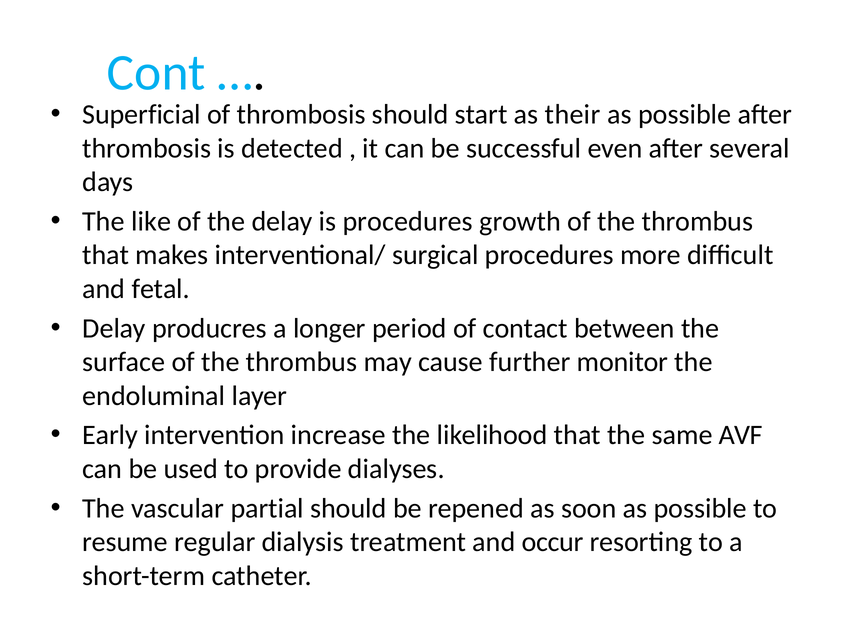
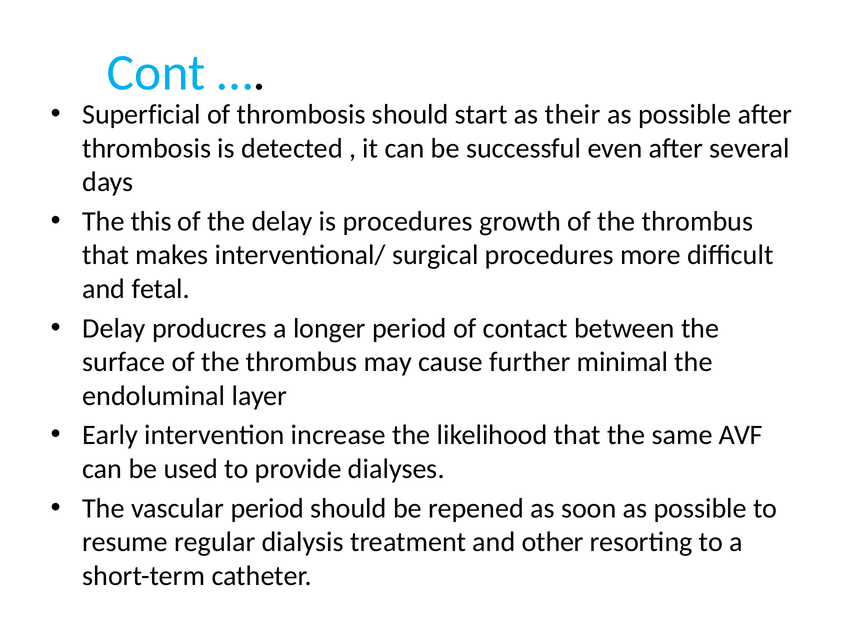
like: like -> this
monitor: monitor -> minimal
vascular partial: partial -> period
occur: occur -> other
